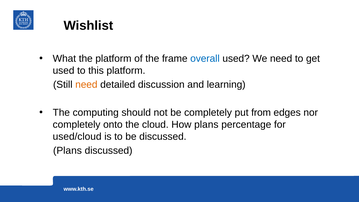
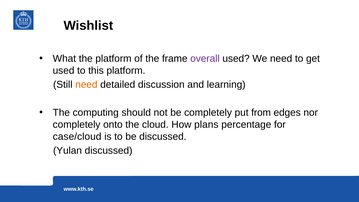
overall colour: blue -> purple
used/cloud: used/cloud -> case/cloud
Plans at (67, 150): Plans -> Yulan
